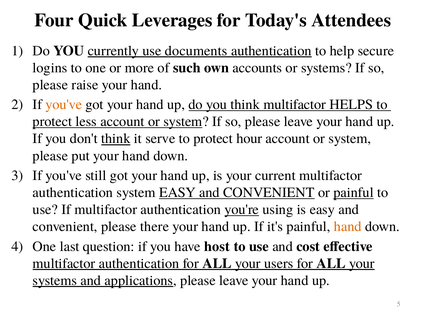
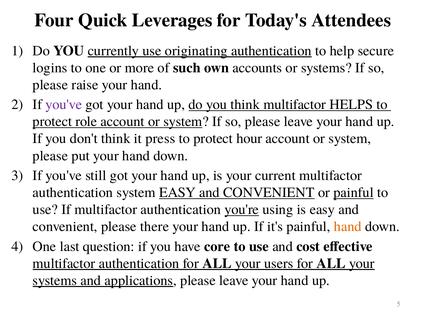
documents: documents -> originating
you've at (64, 105) colour: orange -> purple
less: less -> role
think at (116, 139) underline: present -> none
serve: serve -> press
host: host -> core
